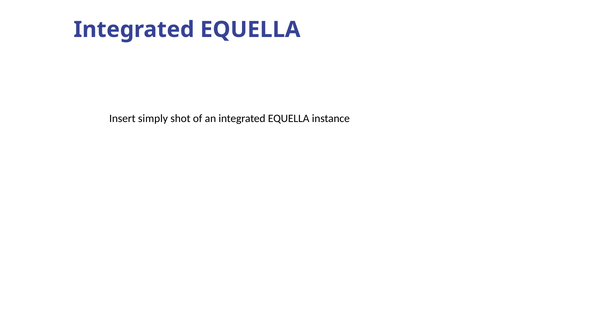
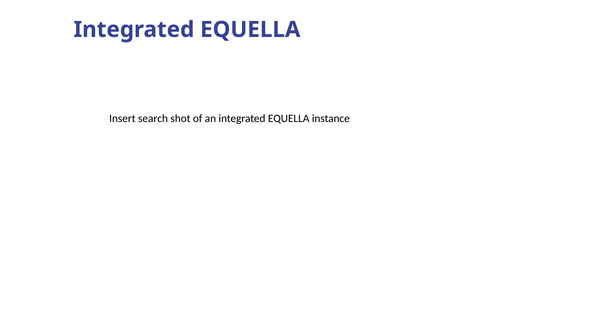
simply: simply -> search
